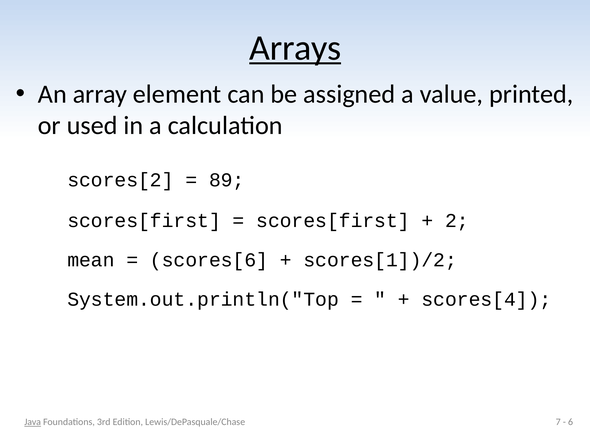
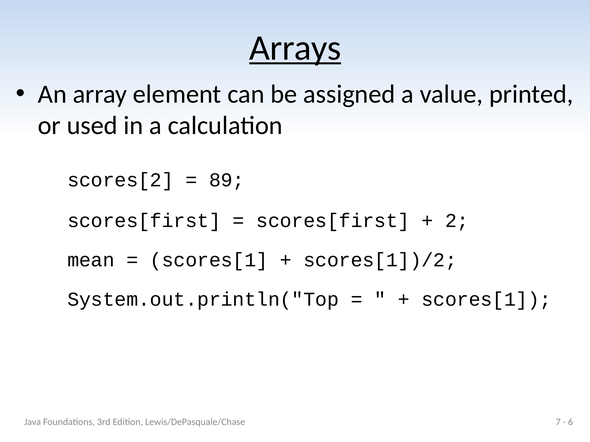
scores[6 at (209, 260): scores[6 -> scores[1
scores[4 at (486, 300): scores[4 -> scores[1
Java underline: present -> none
